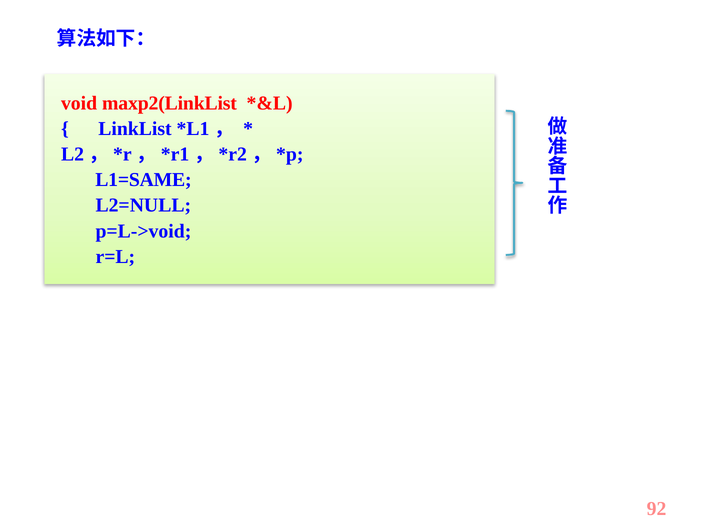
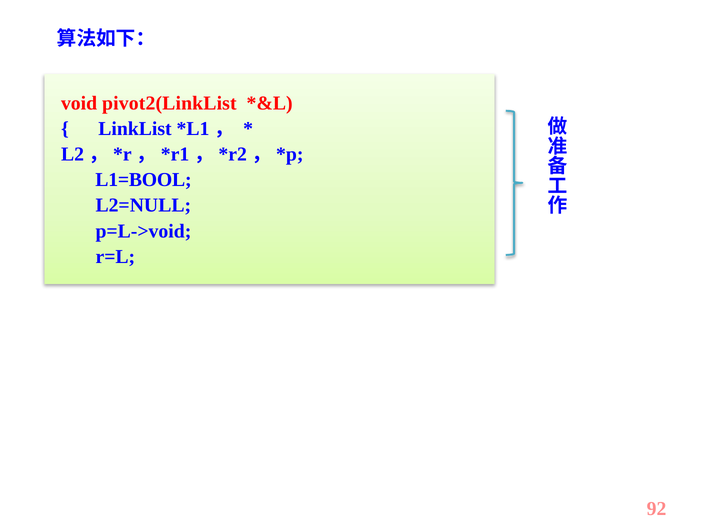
maxp2(LinkList: maxp2(LinkList -> pivot2(LinkList
L1=SAME: L1=SAME -> L1=BOOL
